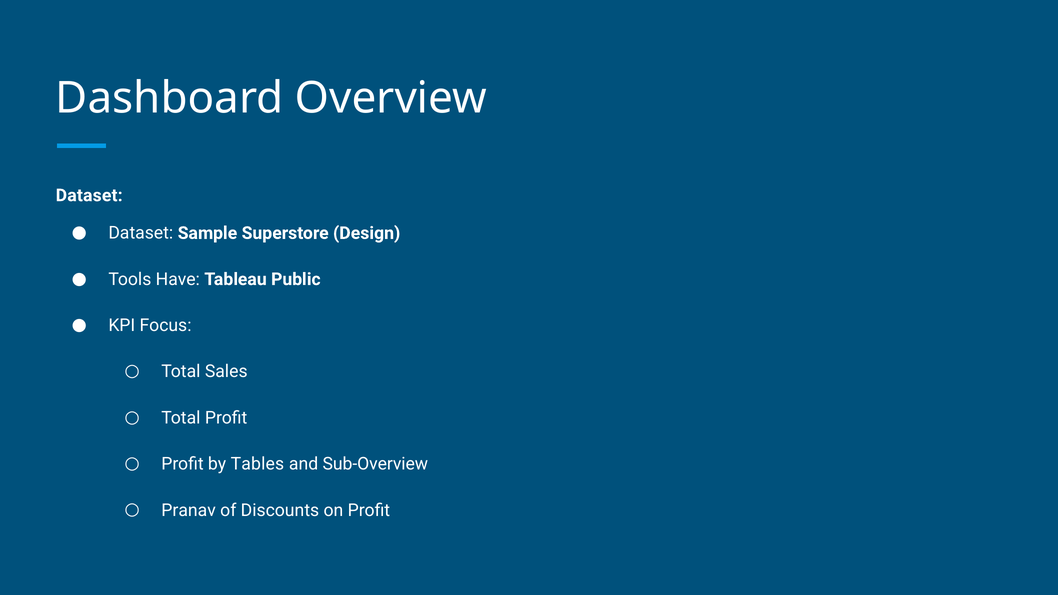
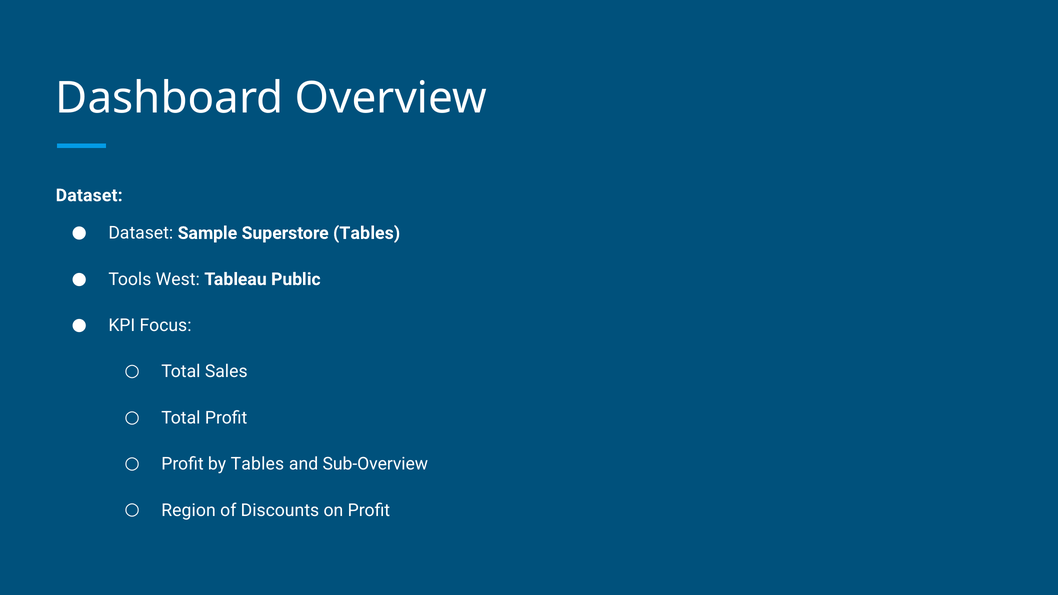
Superstore Design: Design -> Tables
Have: Have -> West
Pranav: Pranav -> Region
